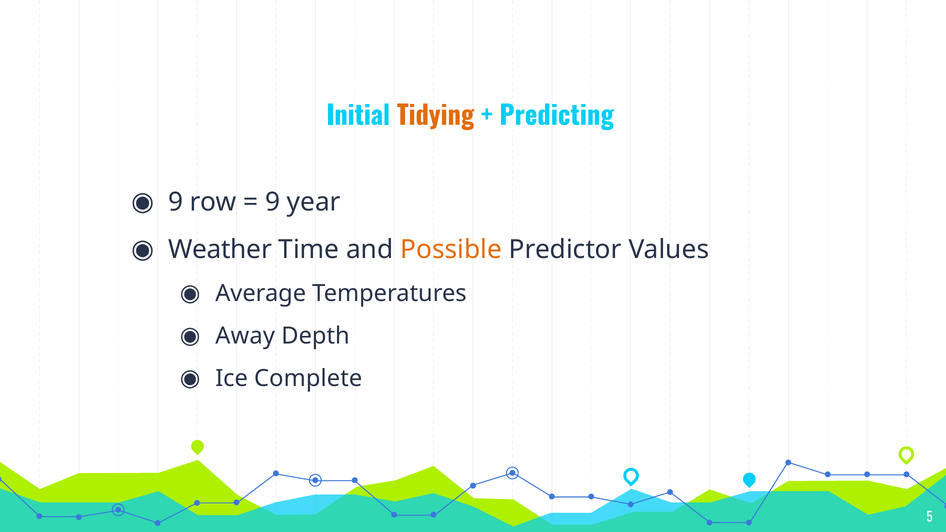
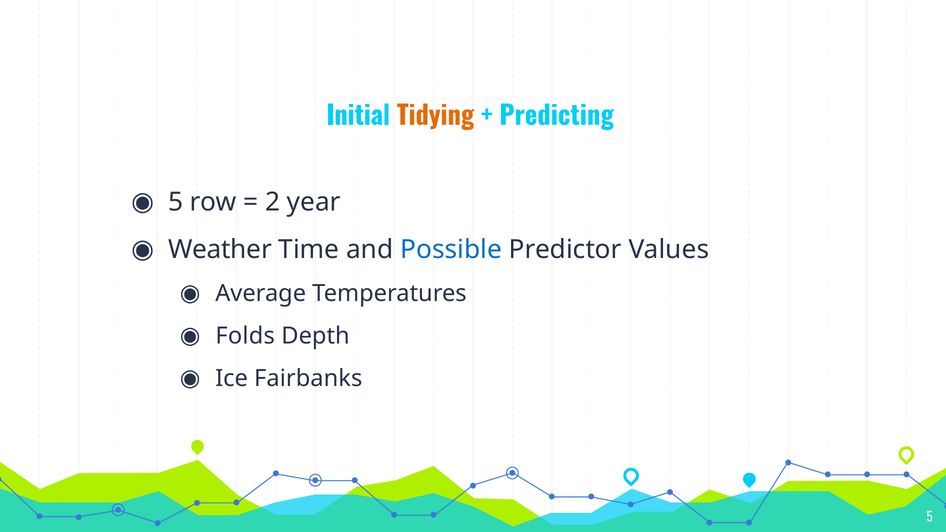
9 at (176, 202): 9 -> 5
9 at (273, 202): 9 -> 2
Possible colour: orange -> blue
Away: Away -> Folds
Complete: Complete -> Fairbanks
